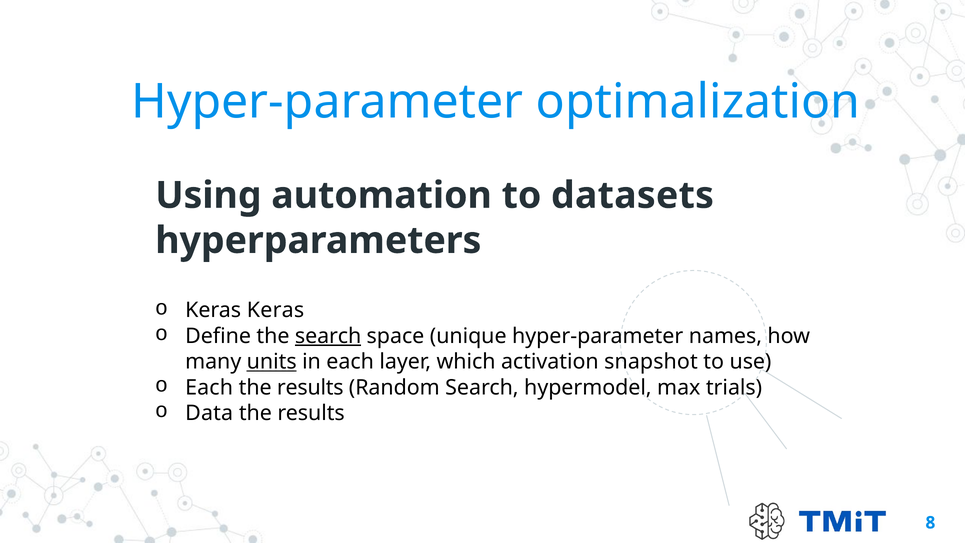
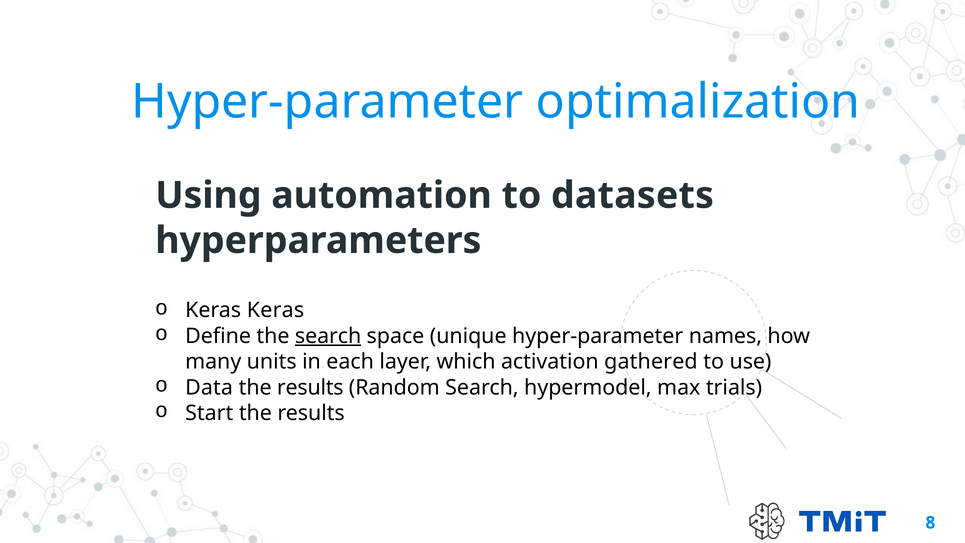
units underline: present -> none
snapshot: snapshot -> gathered
Each at (209, 387): Each -> Data
Data: Data -> Start
